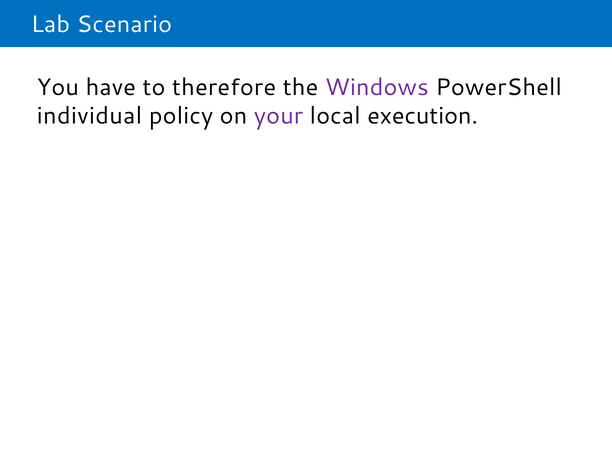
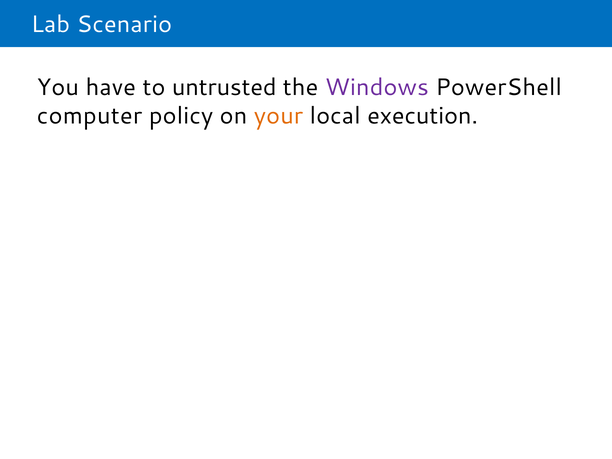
therefore: therefore -> untrusted
individual: individual -> computer
your colour: purple -> orange
